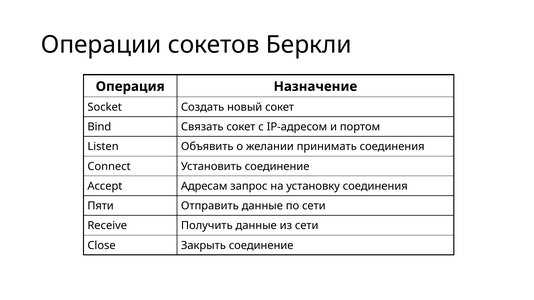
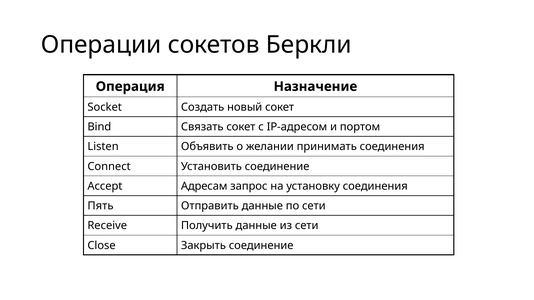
Пяти: Пяти -> Пять
